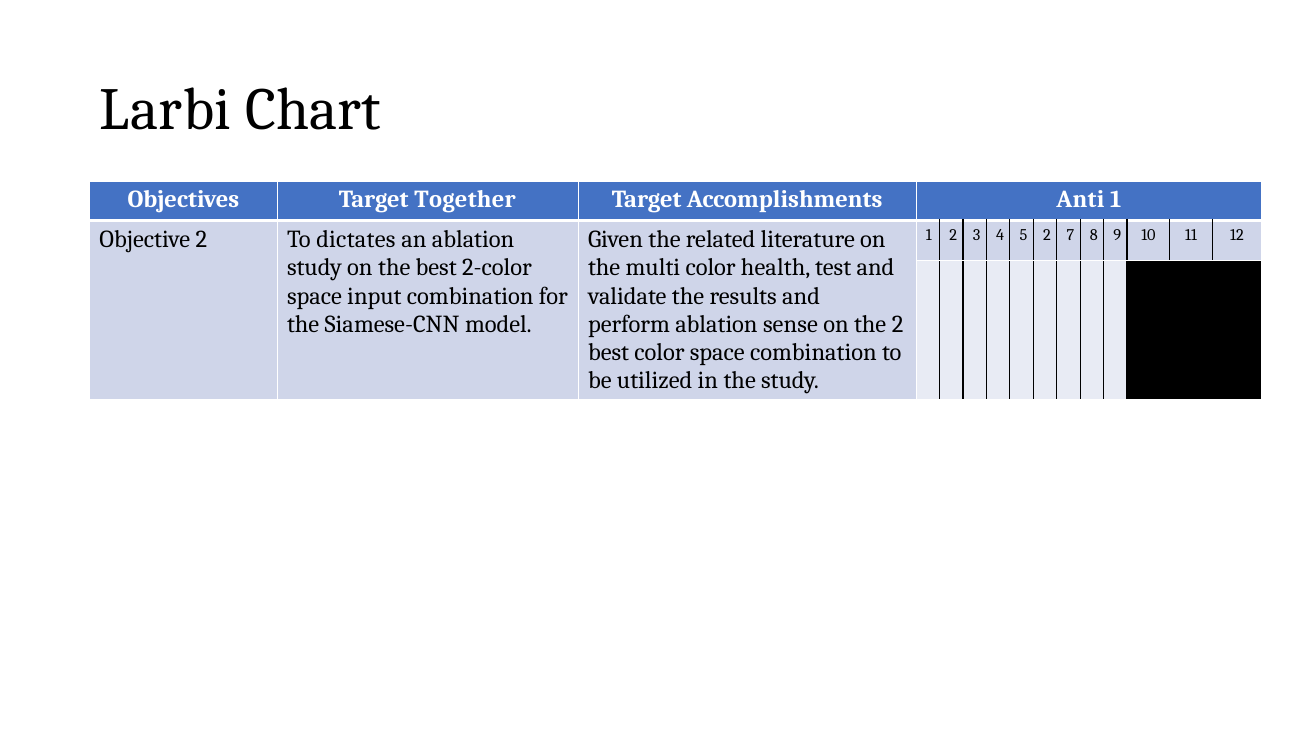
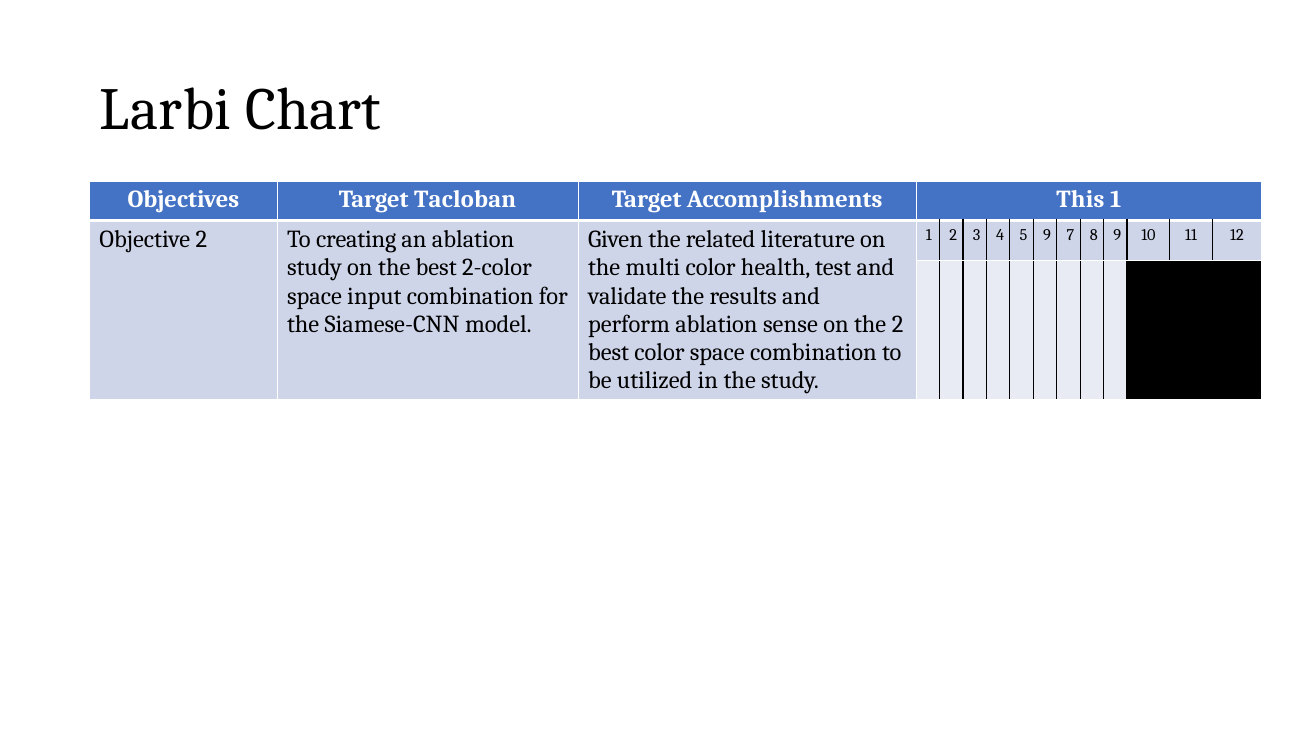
Together: Together -> Tacloban
Anti: Anti -> This
5 2: 2 -> 9
dictates: dictates -> creating
